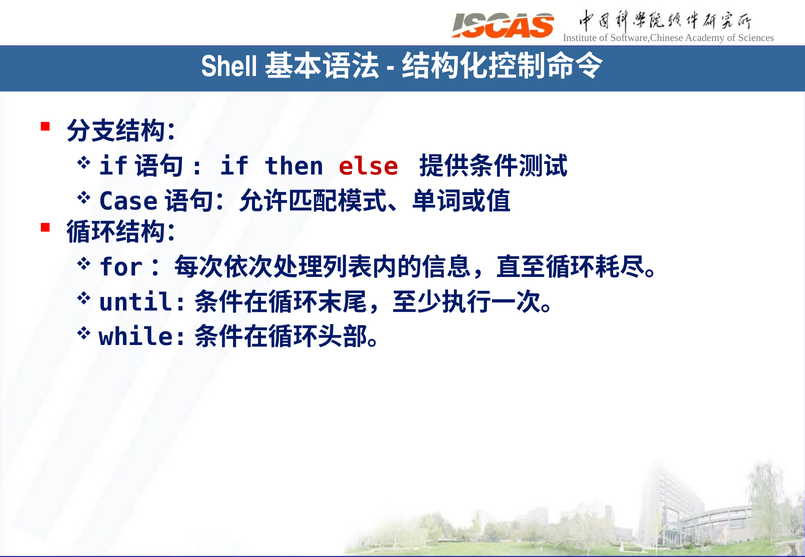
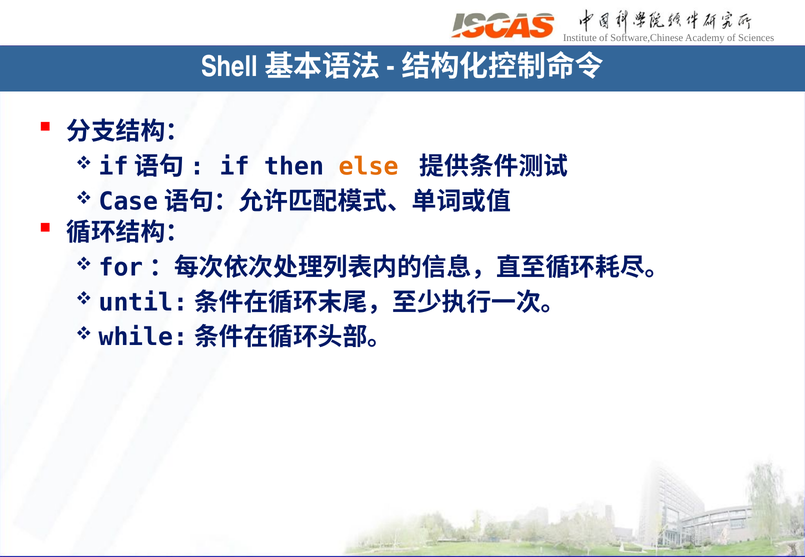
else colour: red -> orange
